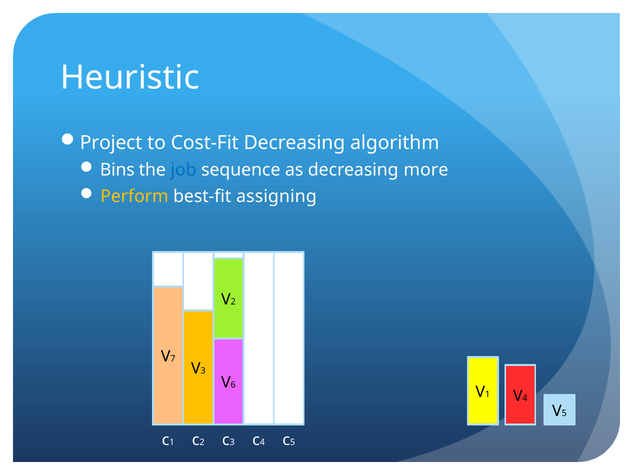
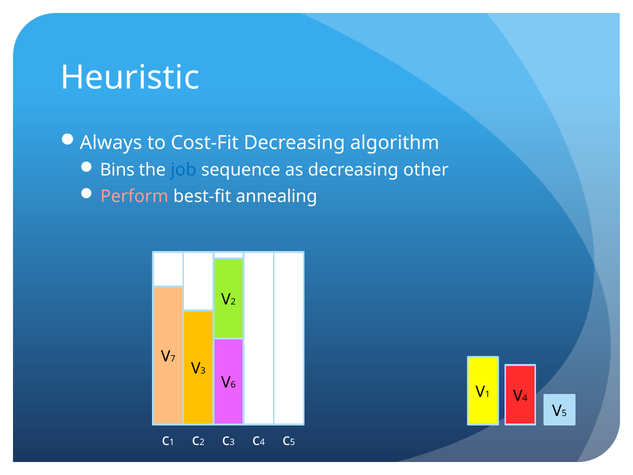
Project: Project -> Always
more: more -> other
Perform colour: yellow -> pink
assigning: assigning -> annealing
